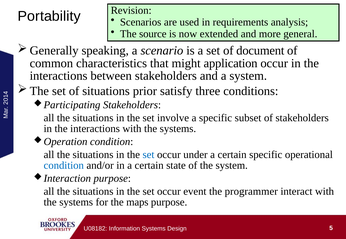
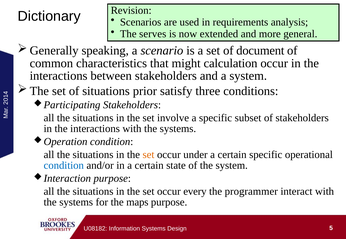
Portability: Portability -> Dictionary
source: source -> serves
application: application -> calculation
set at (148, 155) colour: blue -> orange
event: event -> every
